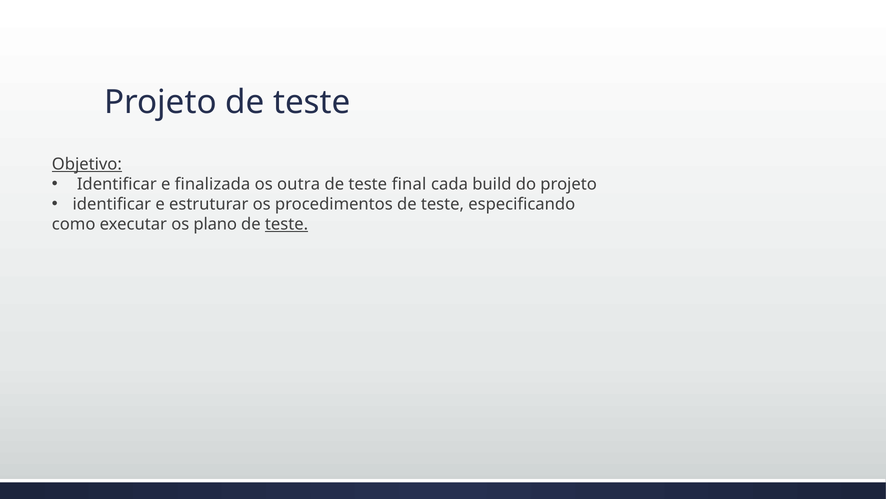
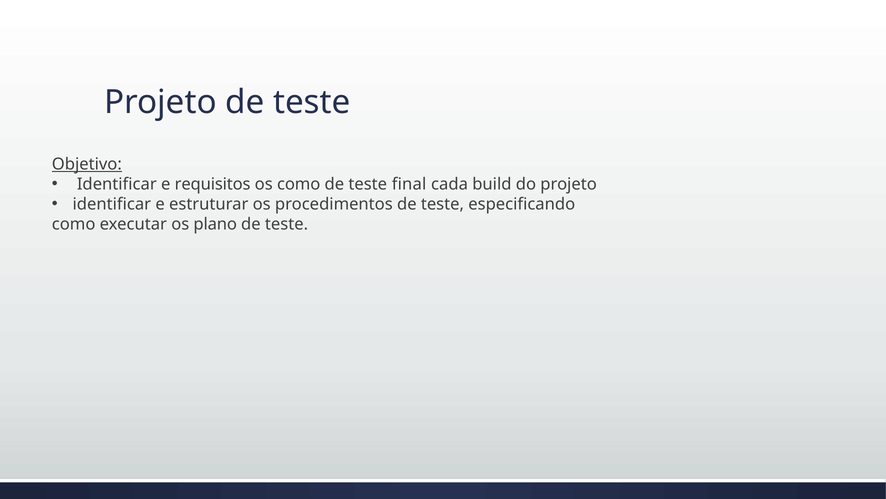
finalizada: finalizada -> requisitos
os outra: outra -> como
teste at (287, 224) underline: present -> none
